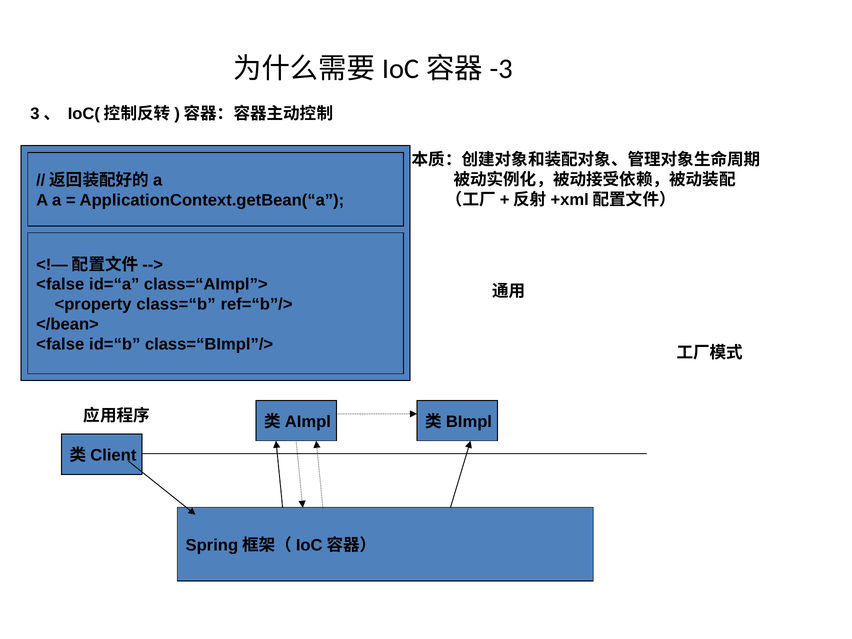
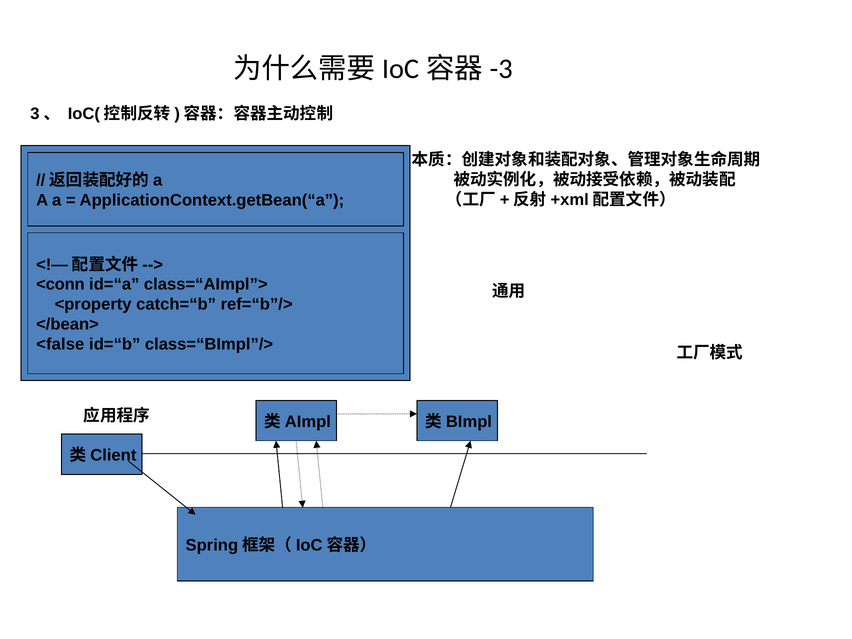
<false at (60, 285): <false -> <conn
class=“b: class=“b -> catch=“b
